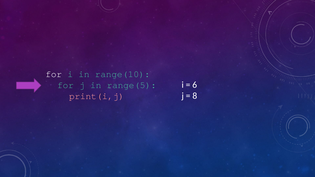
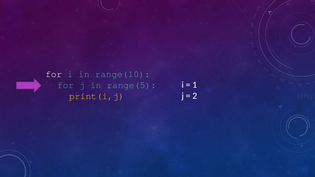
6: 6 -> 1
8: 8 -> 2
print(i,j colour: pink -> yellow
